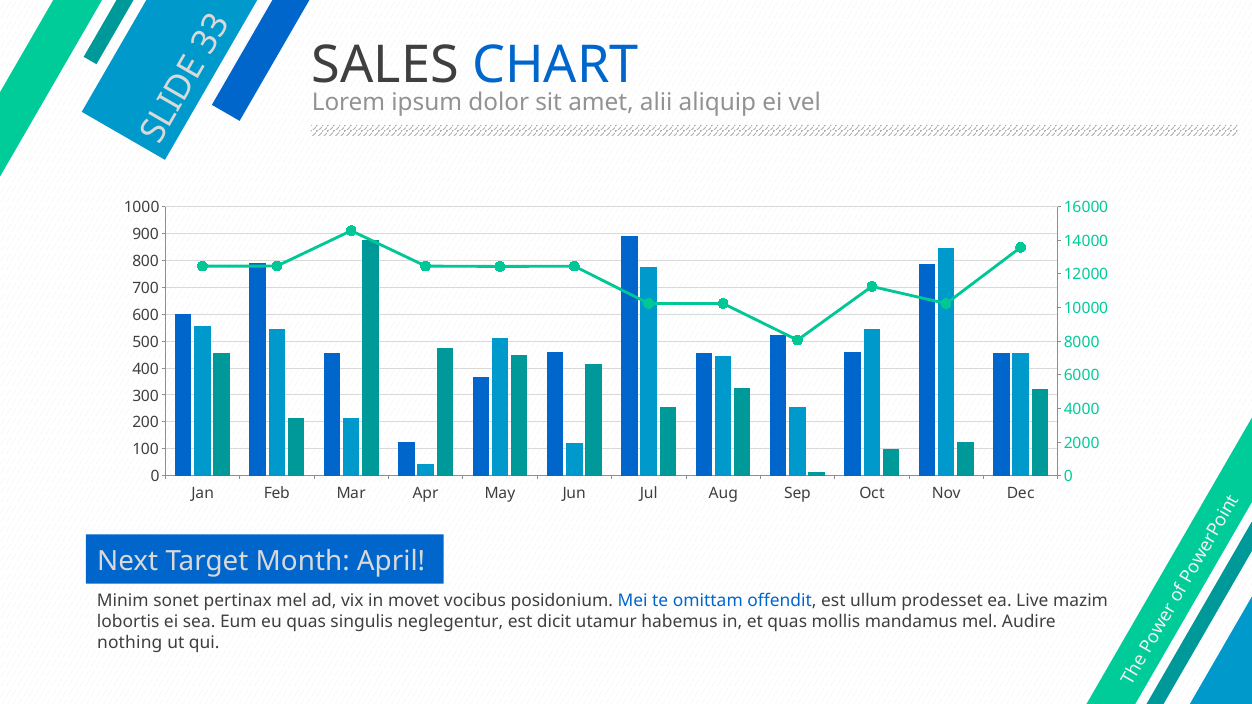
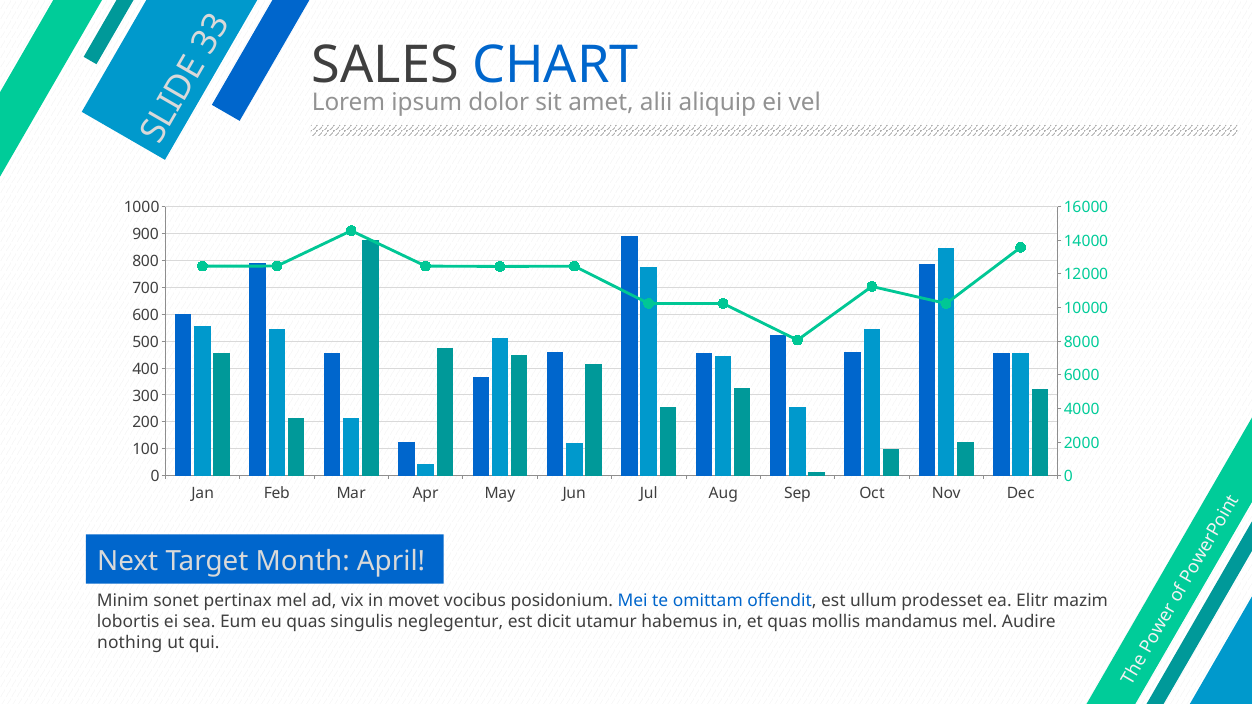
Live: Live -> Elitr
